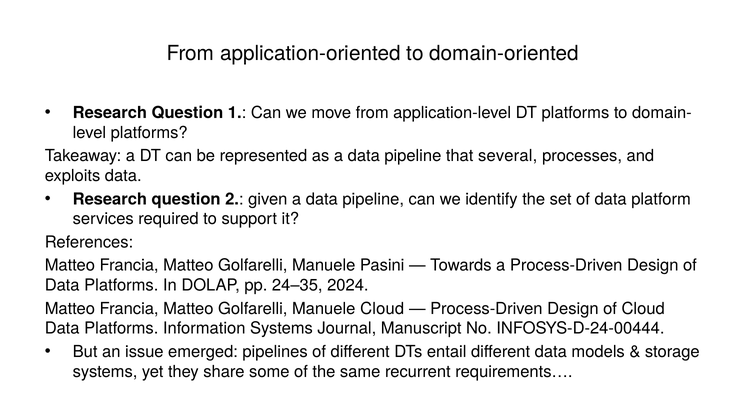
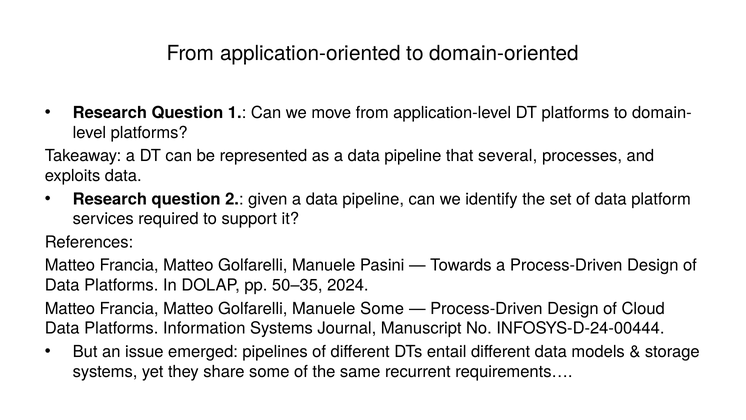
24–35: 24–35 -> 50–35
Manuele Cloud: Cloud -> Some
